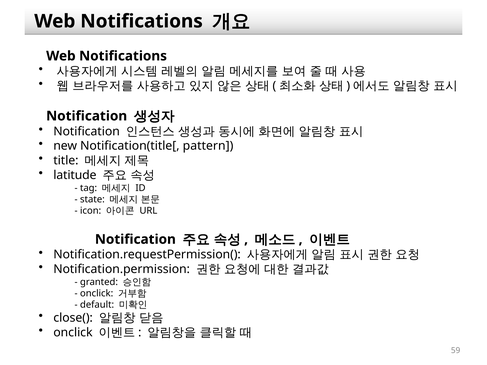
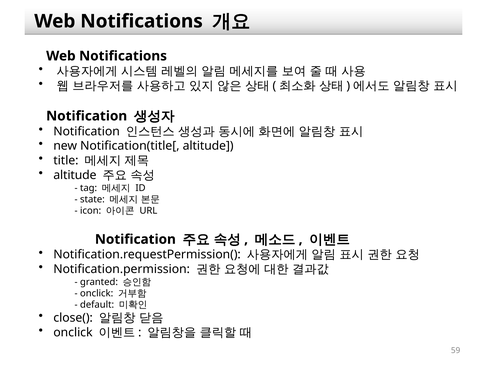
Notification(title[ pattern: pattern -> altitude
latitude at (75, 175): latitude -> altitude
